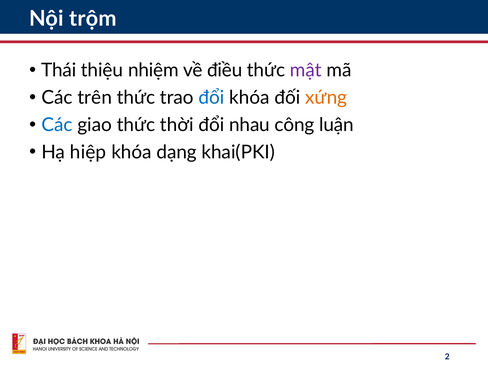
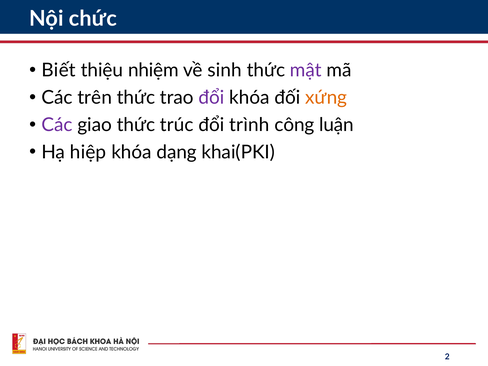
trộm: trộm -> chức
Thái: Thái -> Biết
điều: điều -> sinh
đổi at (211, 98) colour: blue -> purple
Các at (57, 125) colour: blue -> purple
thời: thời -> trúc
nhau: nhau -> trình
